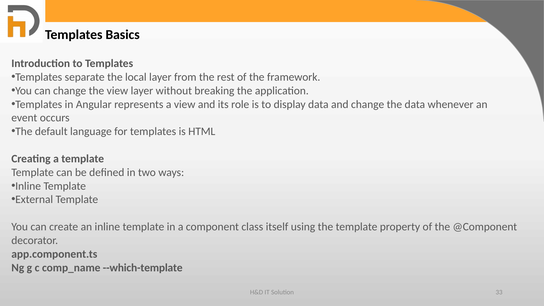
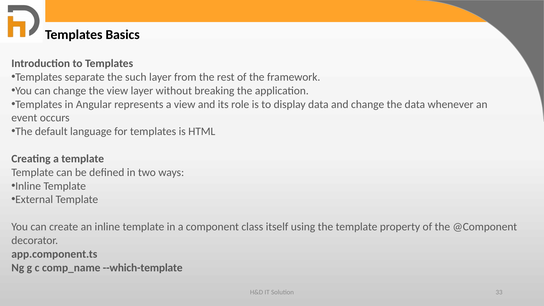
local: local -> such
